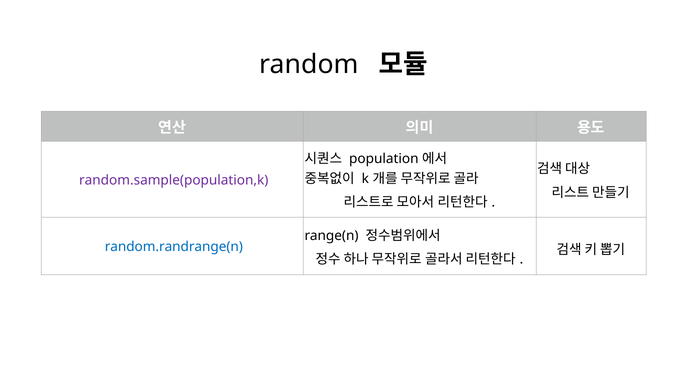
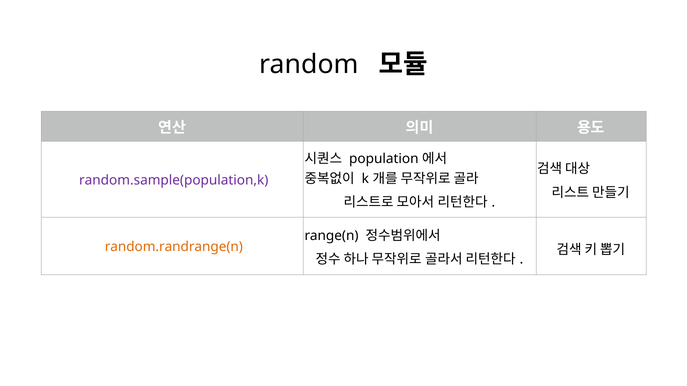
random.randrange(n colour: blue -> orange
